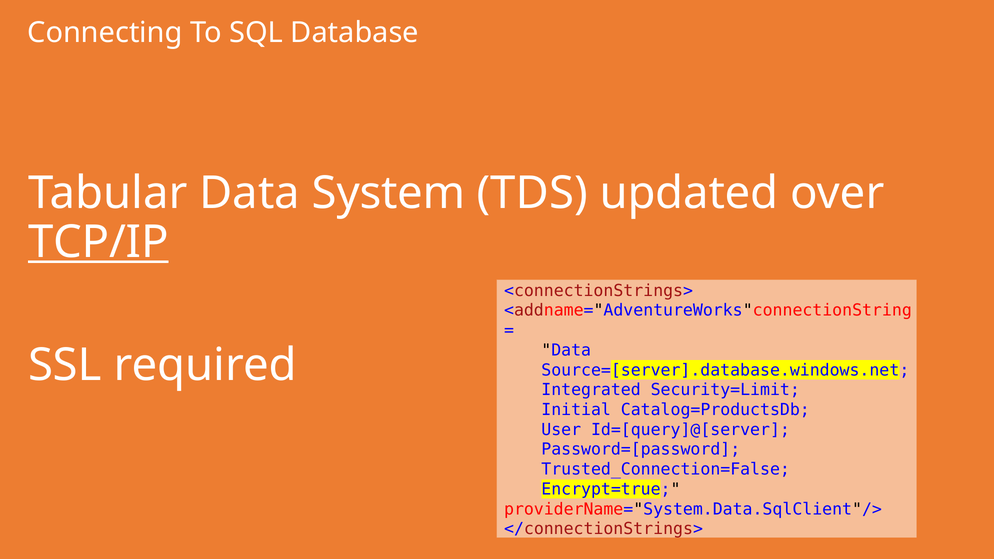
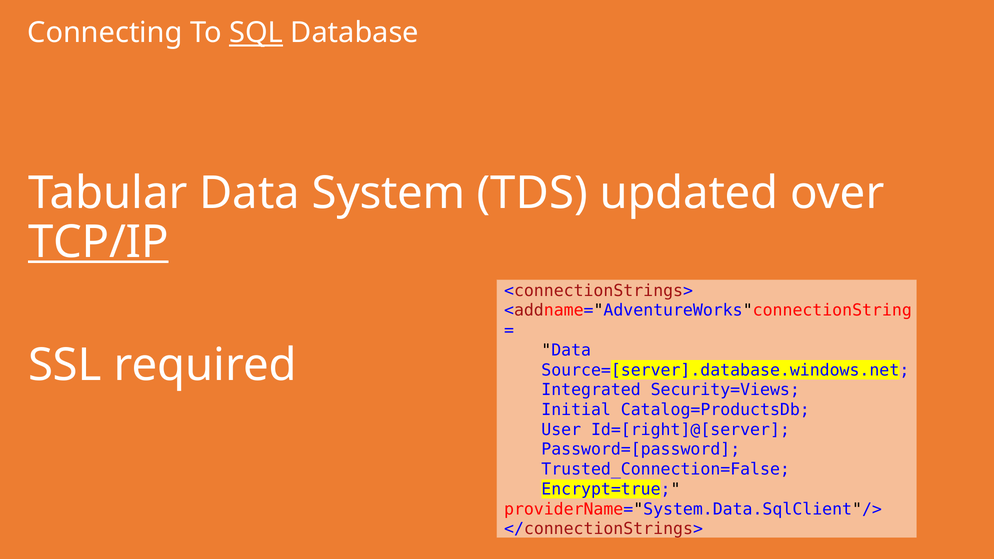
SQL underline: none -> present
Security=Limit: Security=Limit -> Security=Views
Id=[query]@[server: Id=[query]@[server -> Id=[right]@[server
